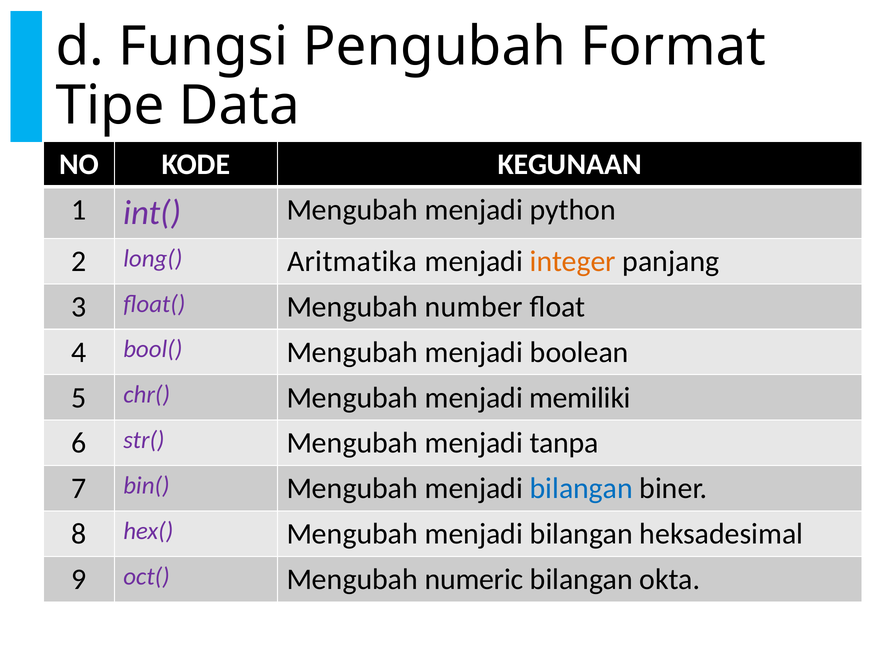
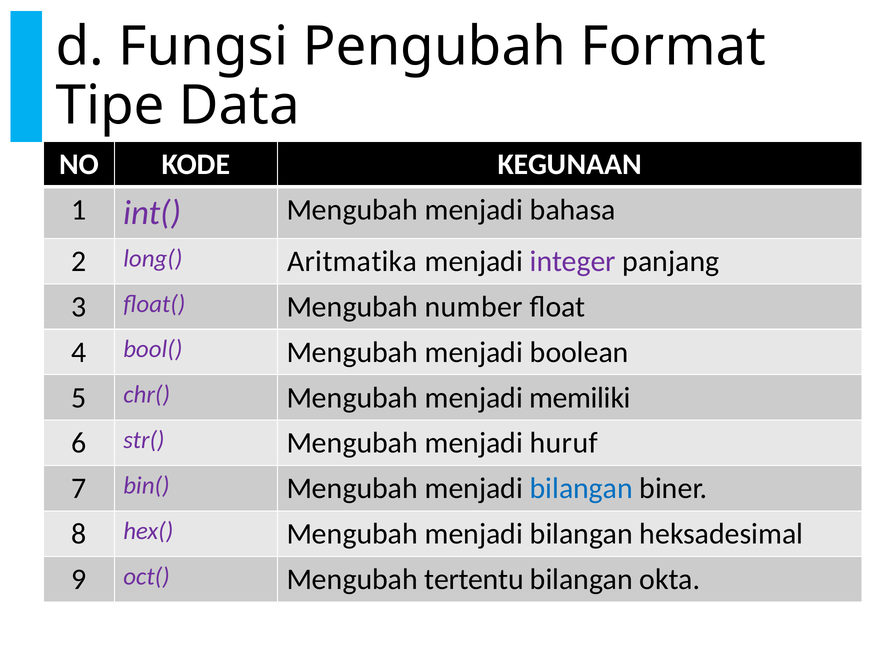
python: python -> bahasa
integer colour: orange -> purple
tanpa: tanpa -> huruf
numeric: numeric -> tertentu
